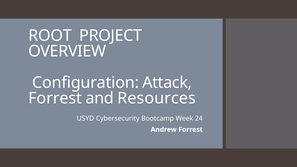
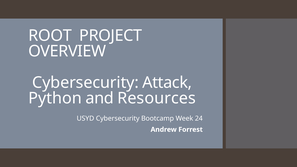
Configuration at (86, 83): Configuration -> Cybersecurity
Forrest at (55, 98): Forrest -> Python
